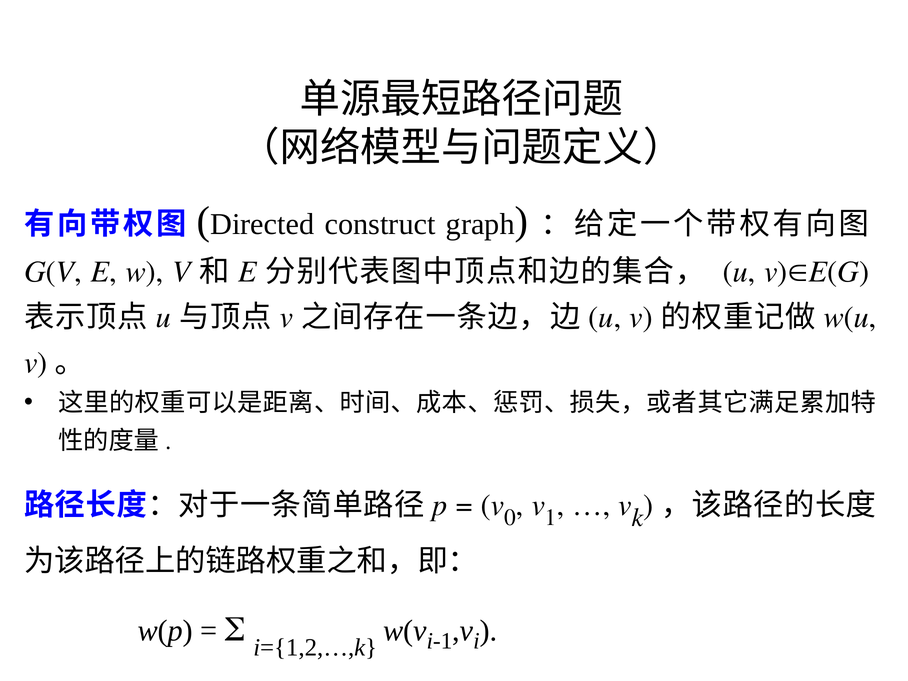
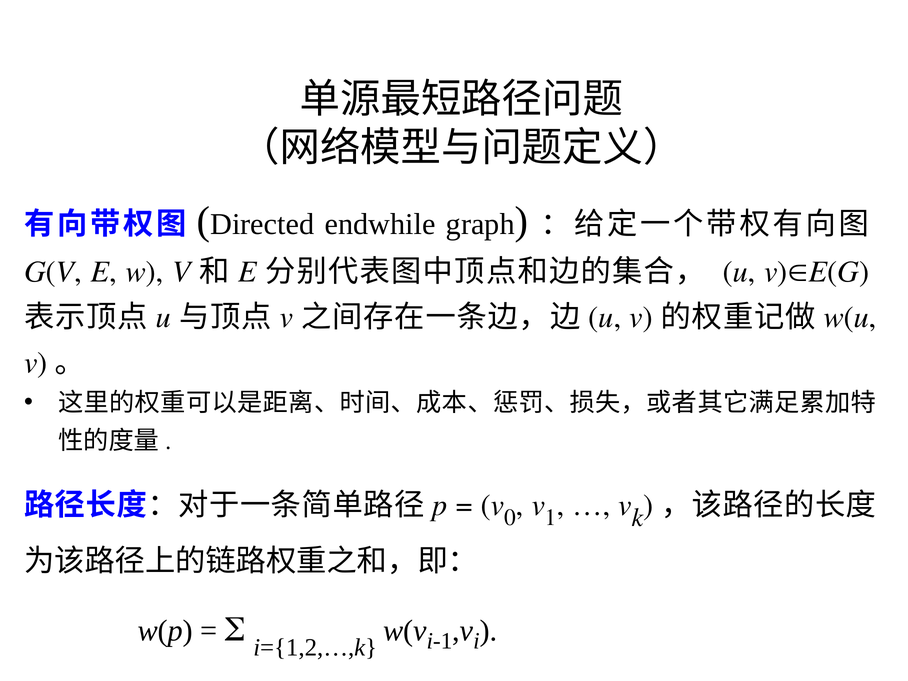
construct: construct -> endwhile
